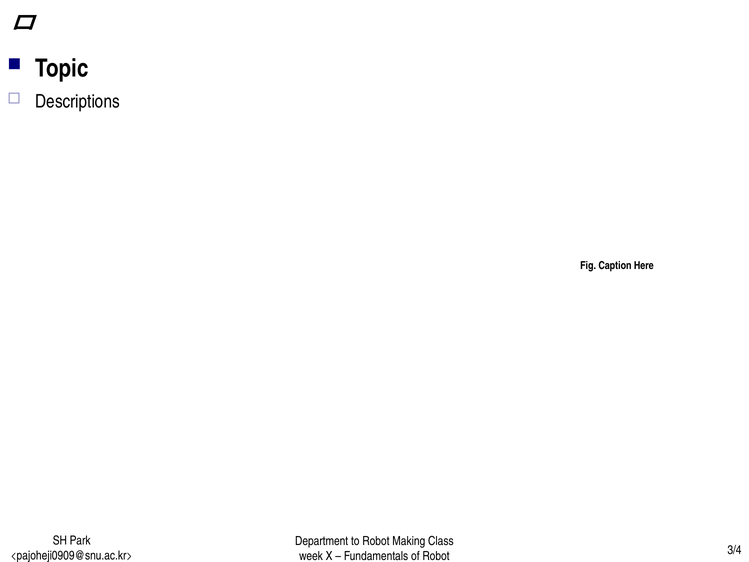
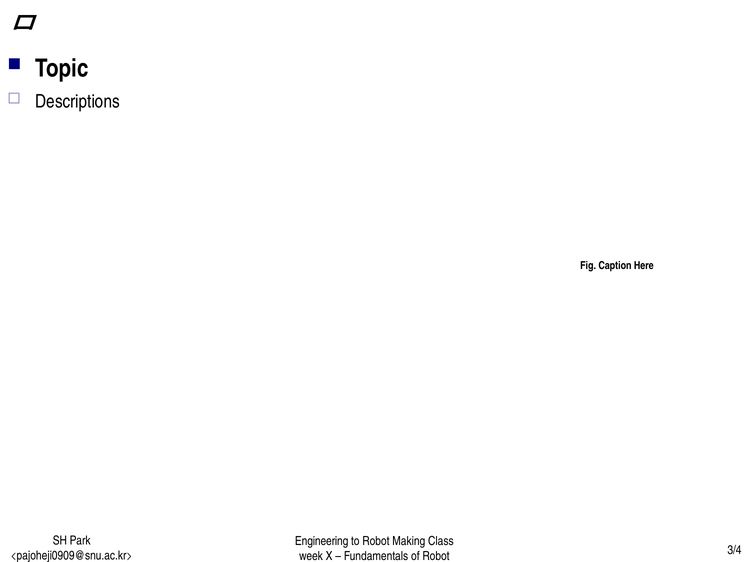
Department: Department -> Engineering
